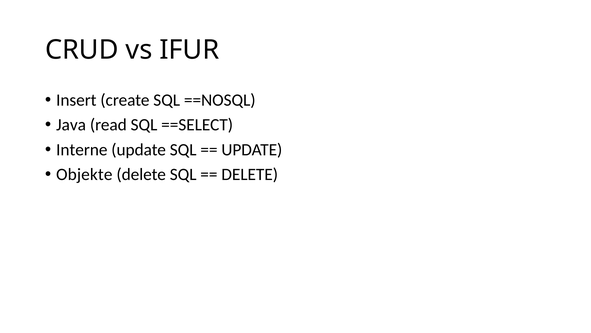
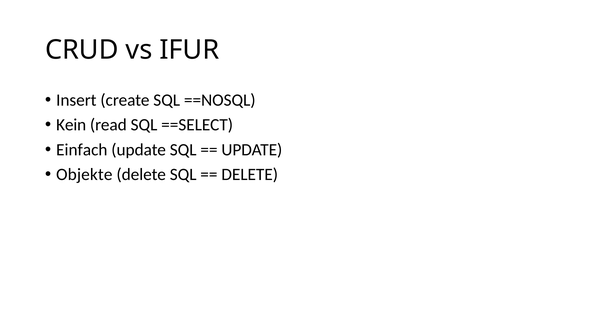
Java: Java -> Kein
Interne: Interne -> Einfach
